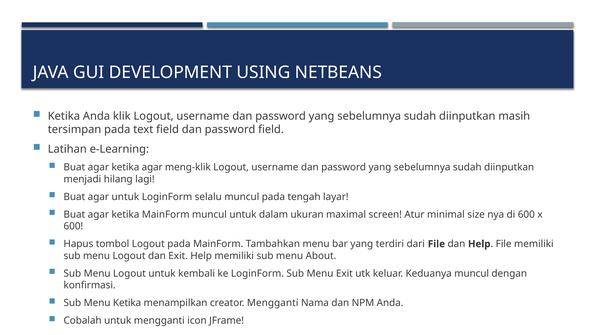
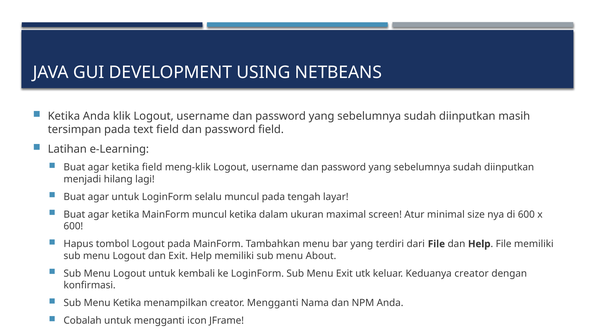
ketika agar: agar -> field
muncul untuk: untuk -> ketika
Keduanya muncul: muncul -> creator
